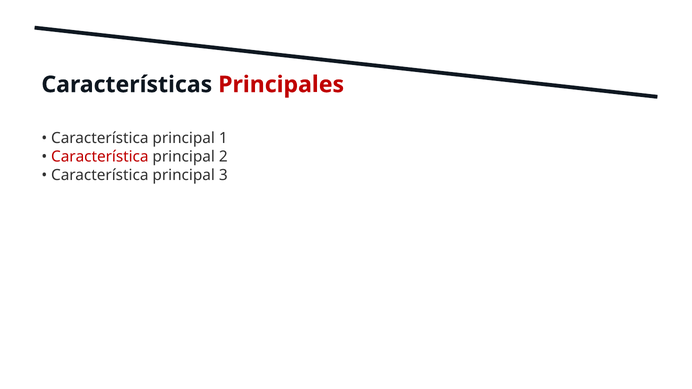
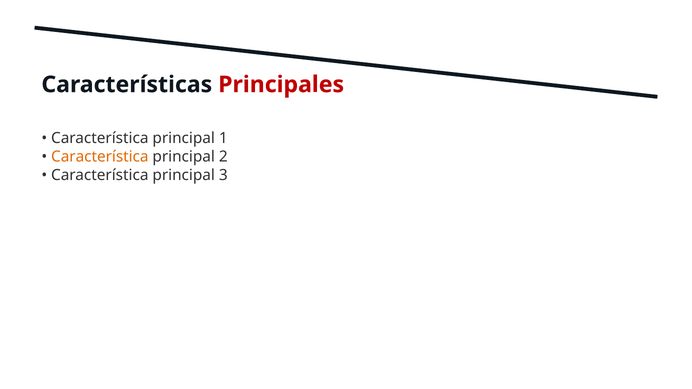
Característica at (100, 157) colour: red -> orange
